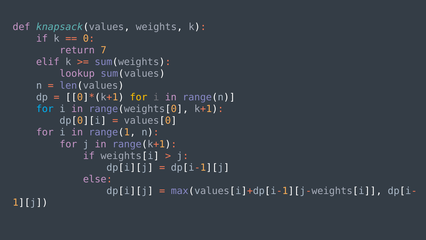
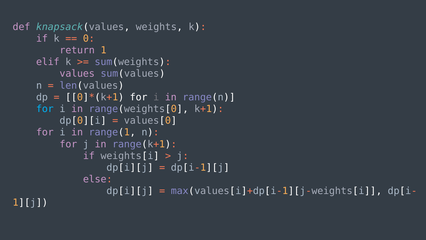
7: 7 -> 1
lookup: lookup -> values
for at (139, 97) colour: yellow -> white
